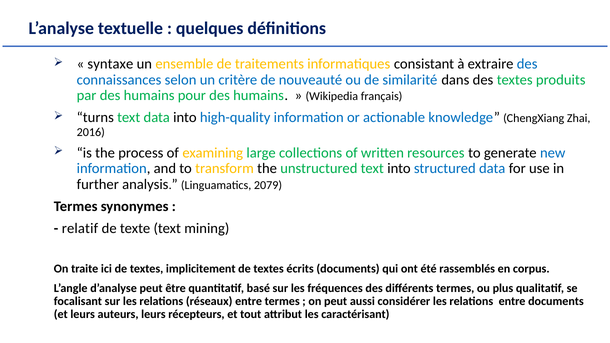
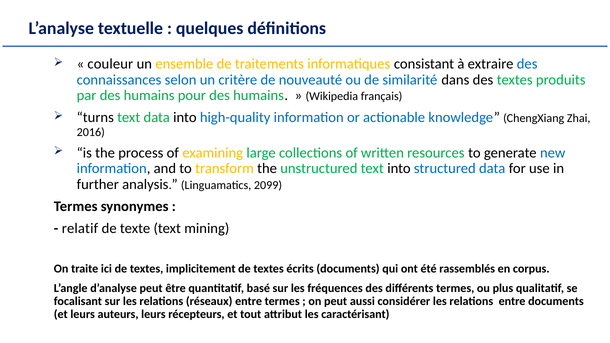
syntaxe: syntaxe -> couleur
2079: 2079 -> 2099
